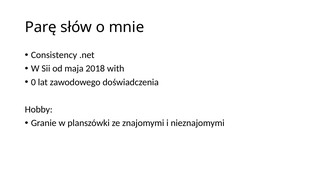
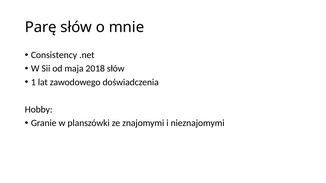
2018 with: with -> słów
0: 0 -> 1
